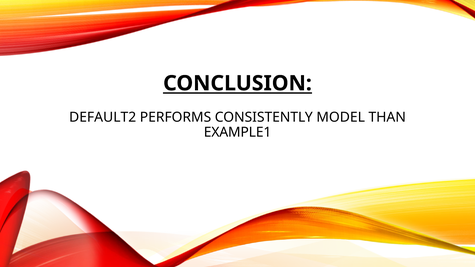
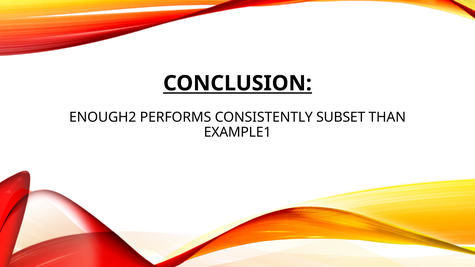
DEFAULT2: DEFAULT2 -> ENOUGH2
MODEL: MODEL -> SUBSET
